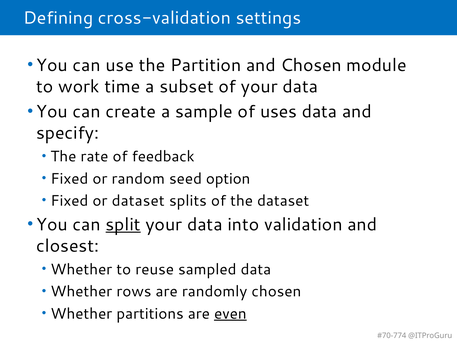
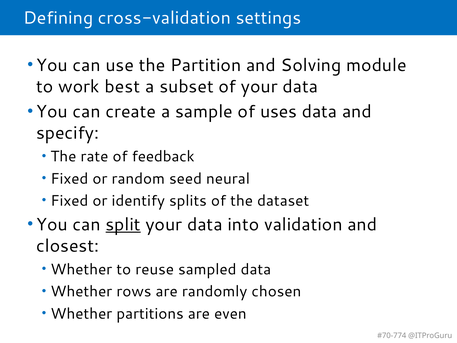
and Chosen: Chosen -> Solving
time: time -> best
option: option -> neural
or dataset: dataset -> identify
even underline: present -> none
